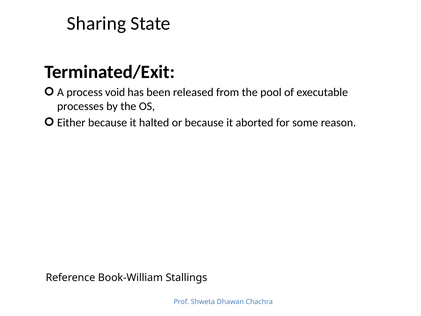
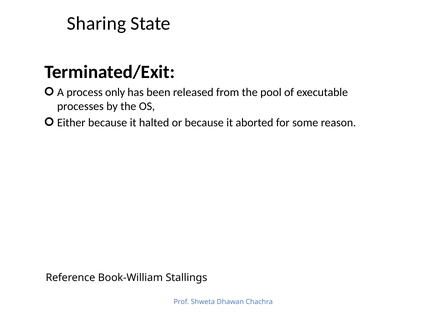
void: void -> only
